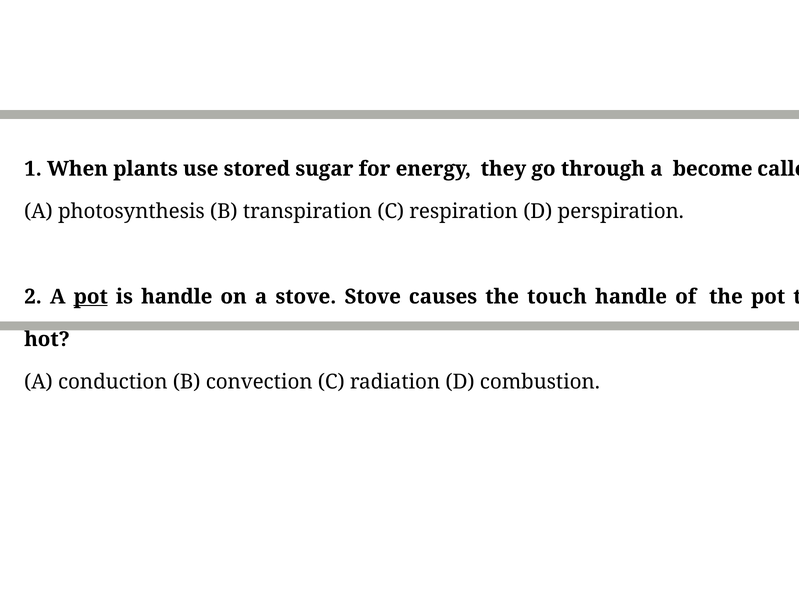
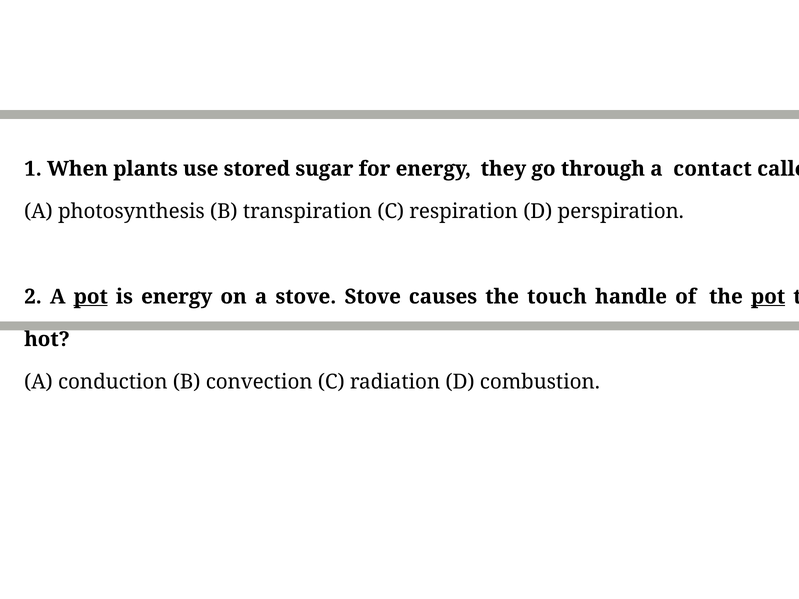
a become: become -> contact
is handle: handle -> energy
pot at (768, 297) underline: none -> present
